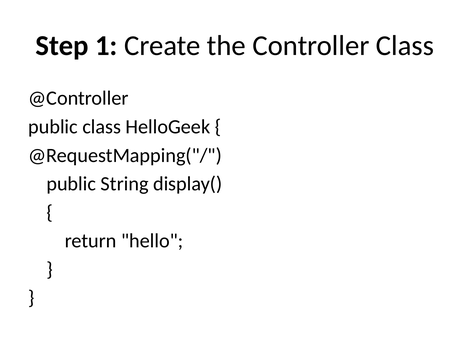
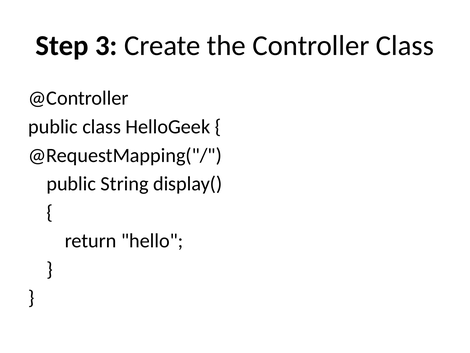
1: 1 -> 3
